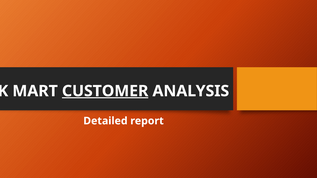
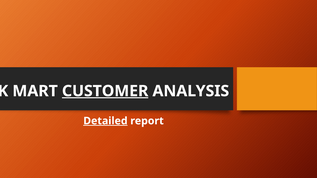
Detailed underline: none -> present
